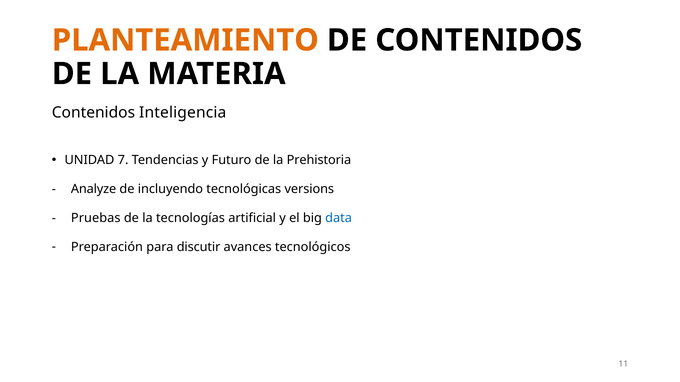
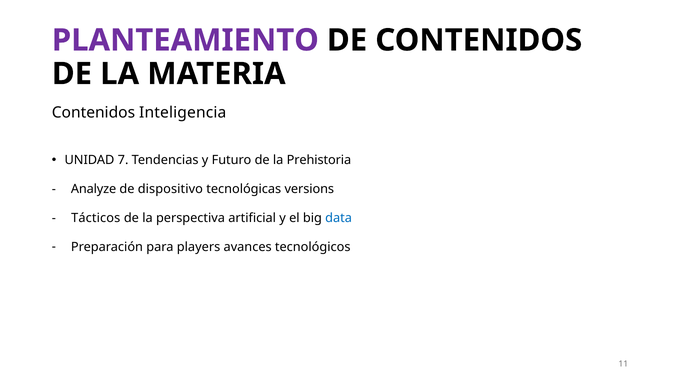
PLANTEAMIENTO colour: orange -> purple
incluyendo: incluyendo -> dispositivo
Pruebas: Pruebas -> Tácticos
tecnologías: tecnologías -> perspectiva
discutir: discutir -> players
